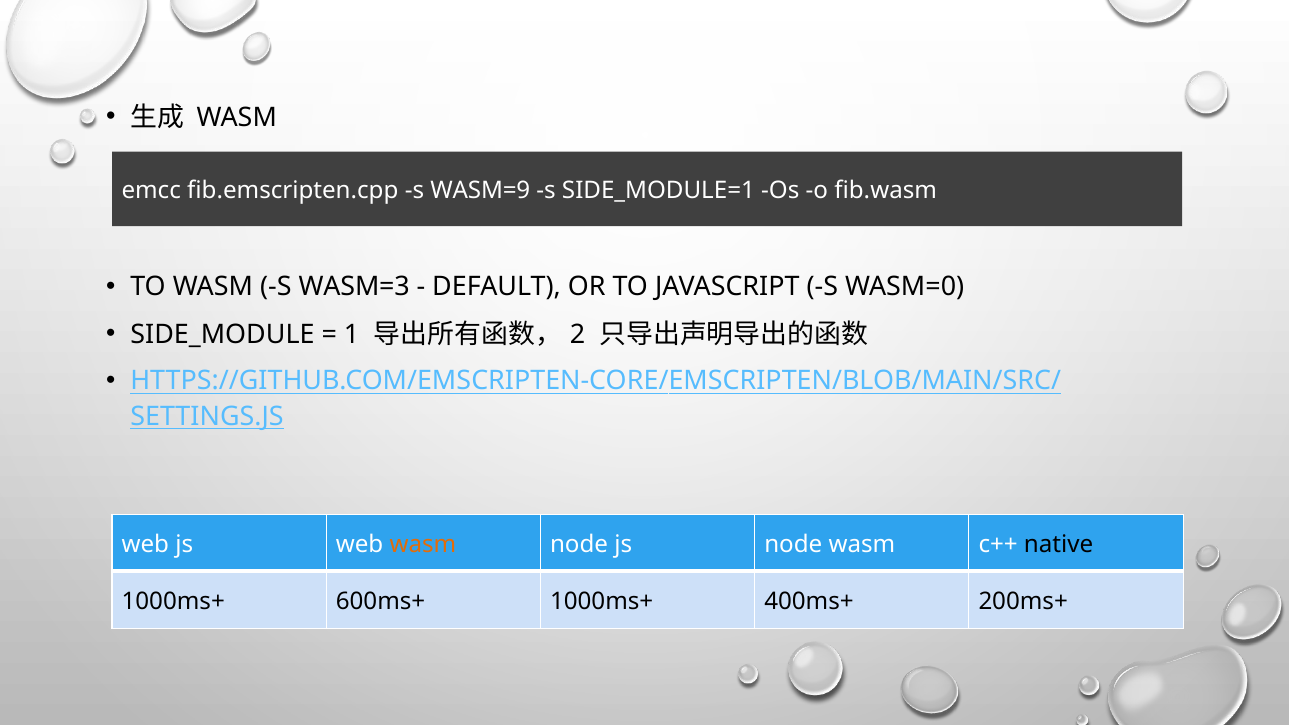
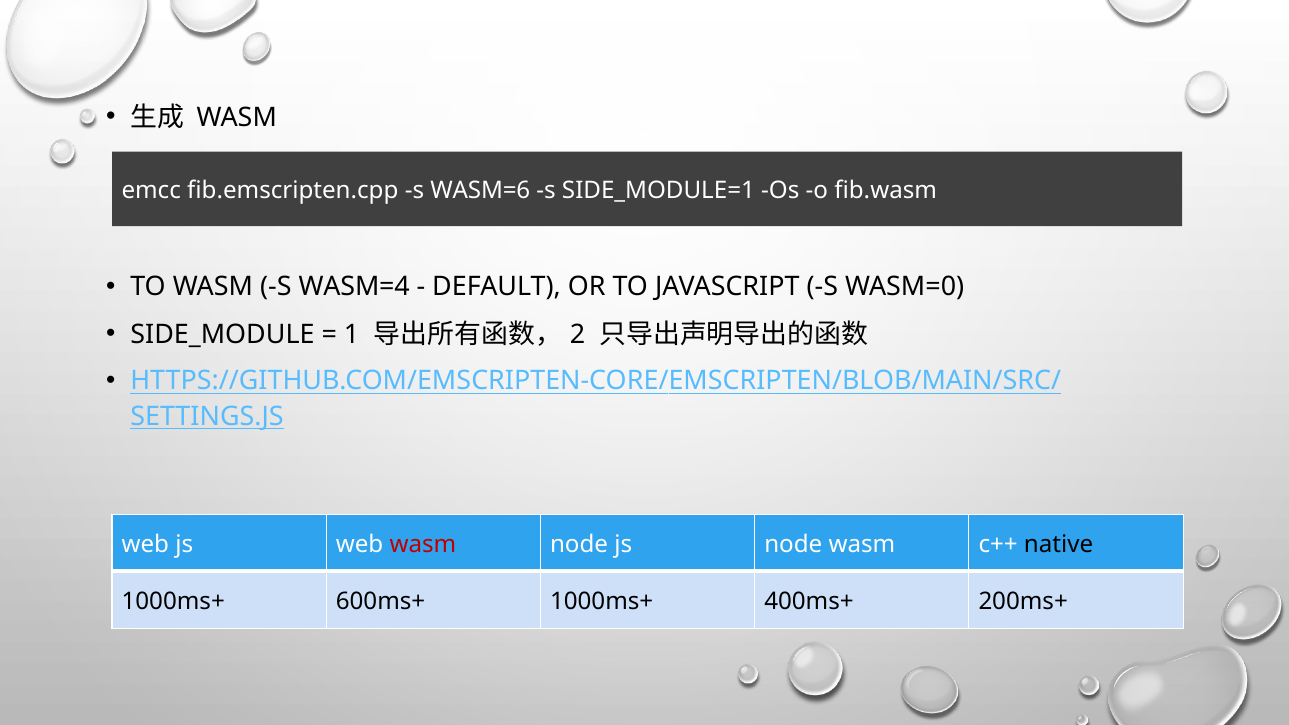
WASM=9: WASM=9 -> WASM=6
WASM=3: WASM=3 -> WASM=4
wasm at (423, 544) colour: orange -> red
